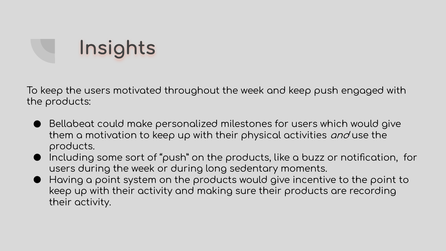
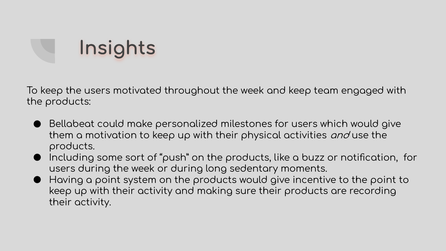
keep push: push -> team
